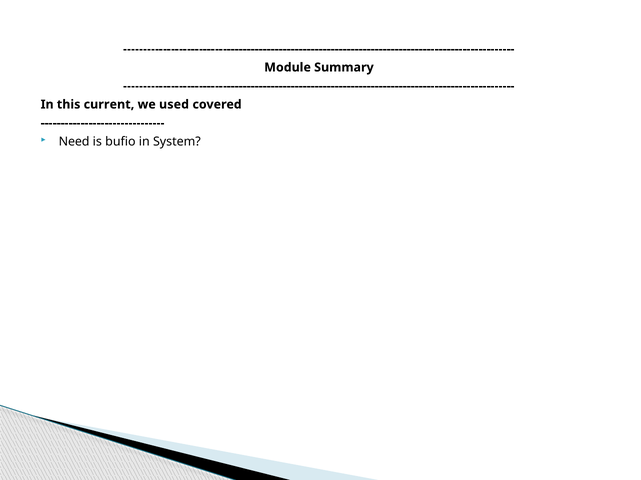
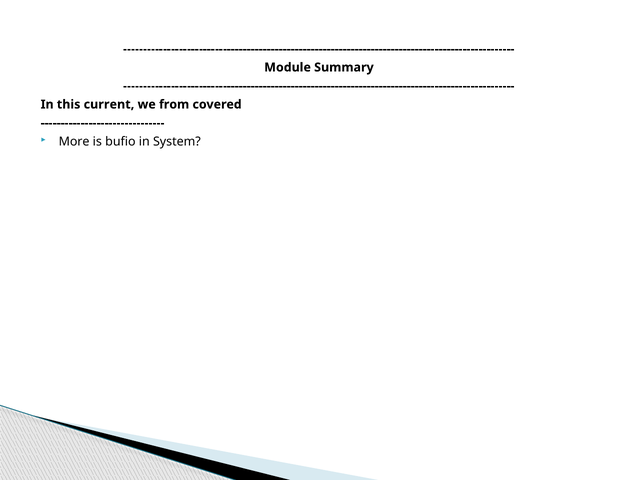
used: used -> from
Need: Need -> More
